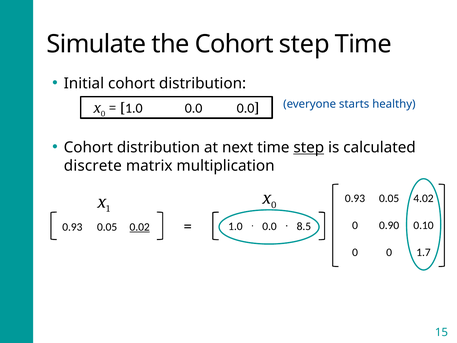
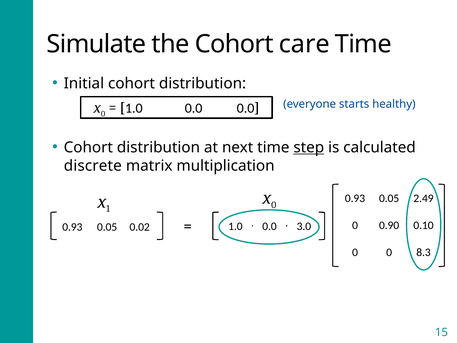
Cohort step: step -> care
4.02: 4.02 -> 2.49
8.5: 8.5 -> 3.0
0.02 underline: present -> none
1.7: 1.7 -> 8.3
